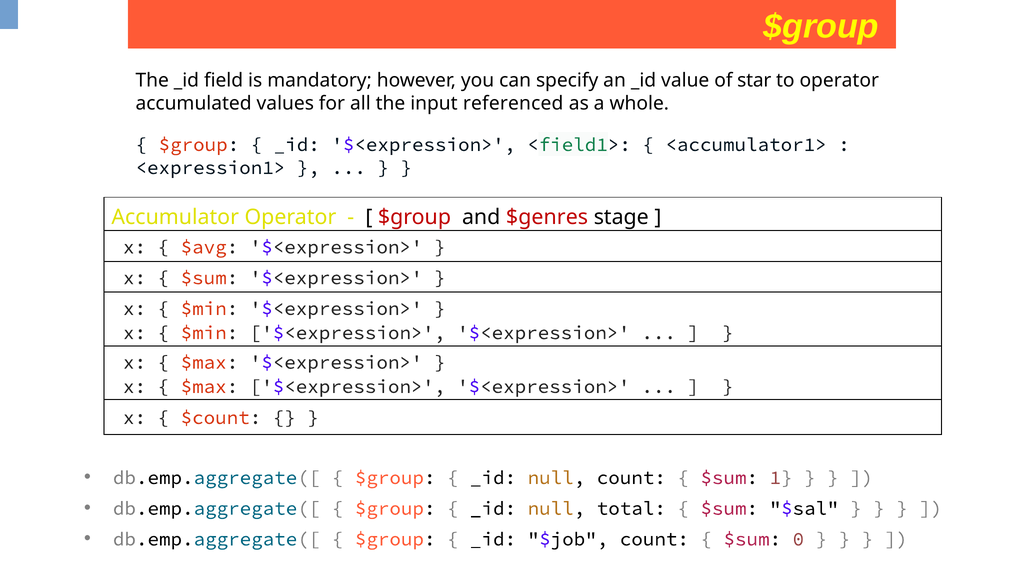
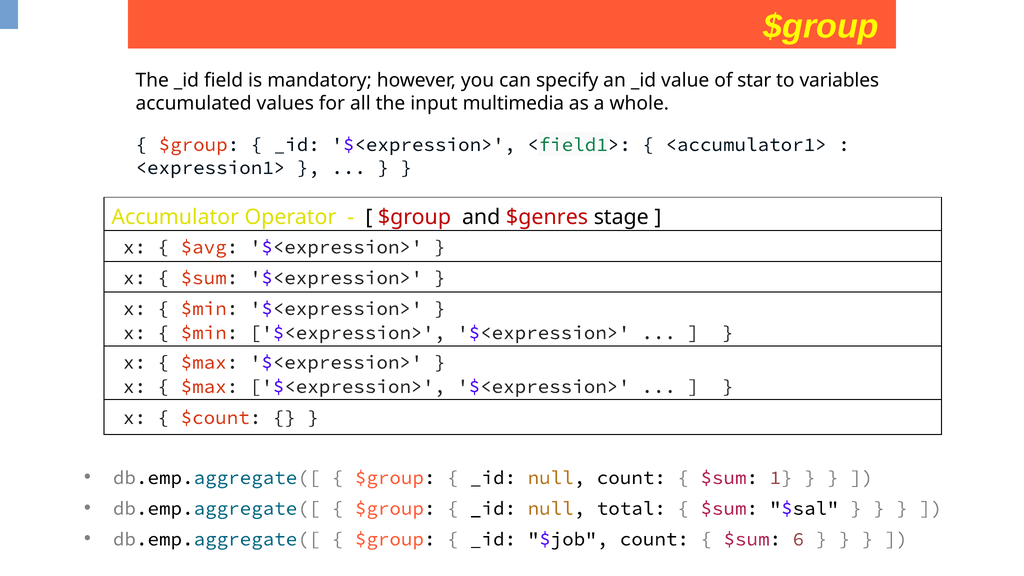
to operator: operator -> variables
referenced: referenced -> multimedia
0: 0 -> 6
